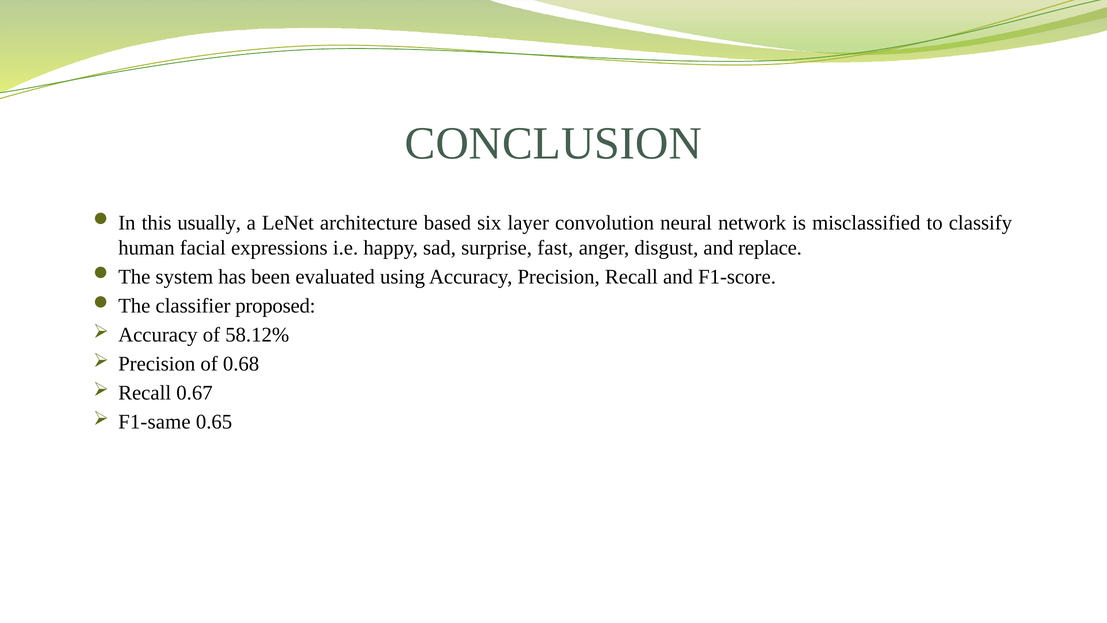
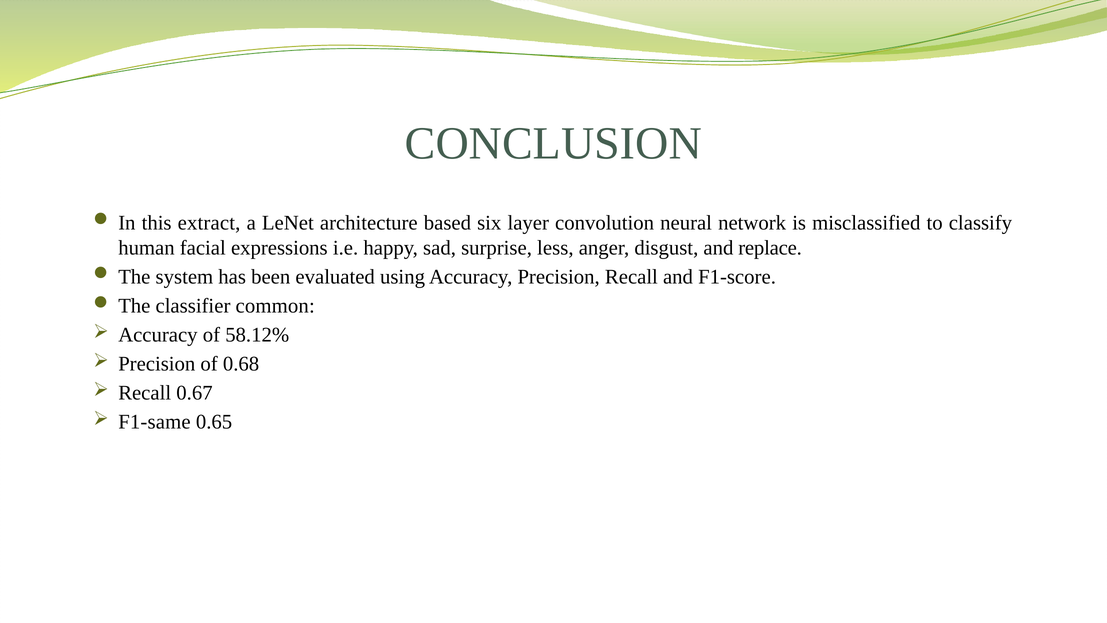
usually: usually -> extract
fast: fast -> less
proposed: proposed -> common
